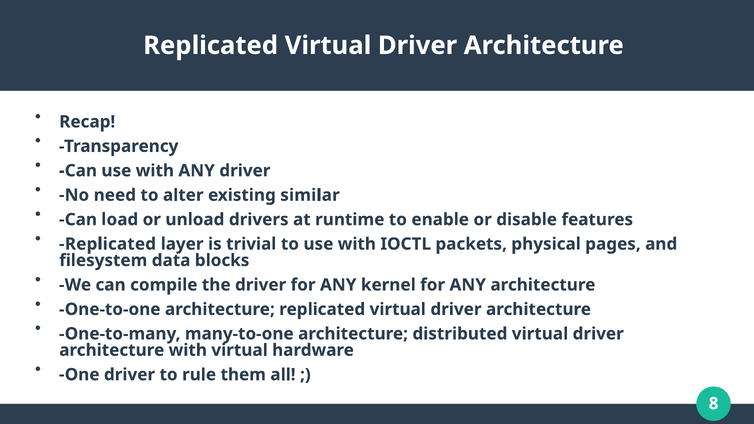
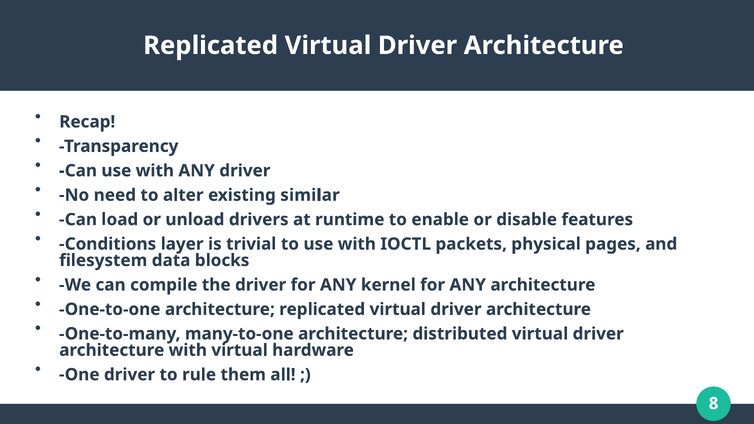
Replicated at (108, 244): Replicated -> Conditions
